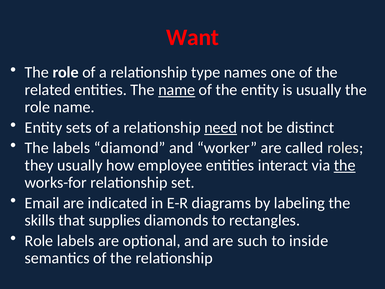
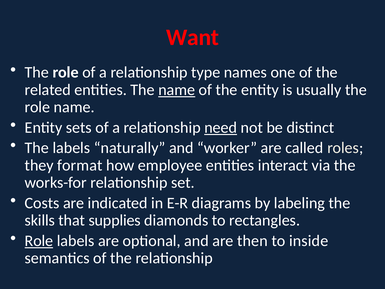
diamond: diamond -> naturally
they usually: usually -> format
the at (345, 165) underline: present -> none
Email: Email -> Costs
Role at (39, 241) underline: none -> present
such: such -> then
